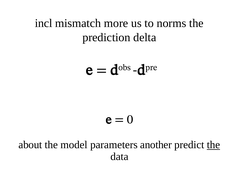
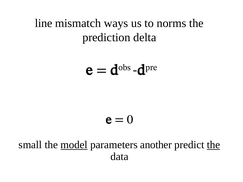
incl: incl -> line
more: more -> ways
about: about -> small
model underline: none -> present
